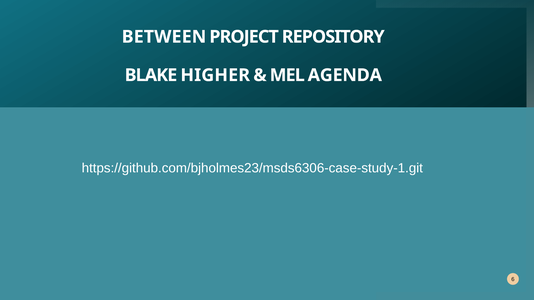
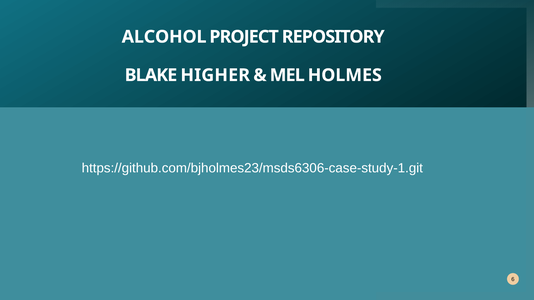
BETWEEN: BETWEEN -> ALCOHOL
AGENDA: AGENDA -> HOLMES
